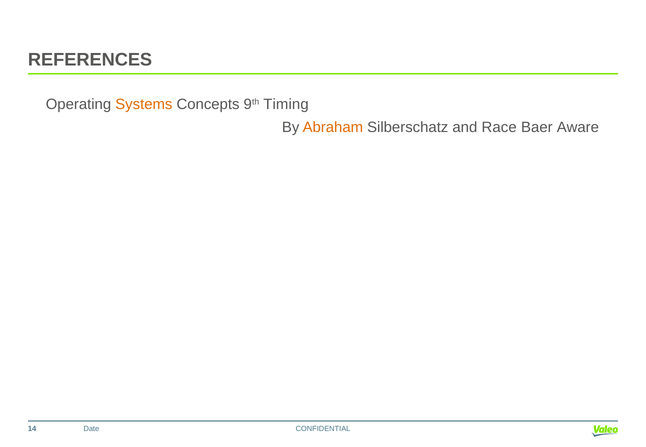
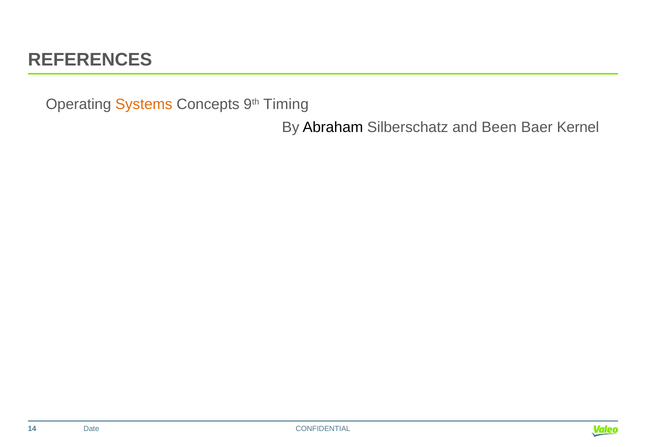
Abraham colour: orange -> black
Race: Race -> Been
Aware: Aware -> Kernel
